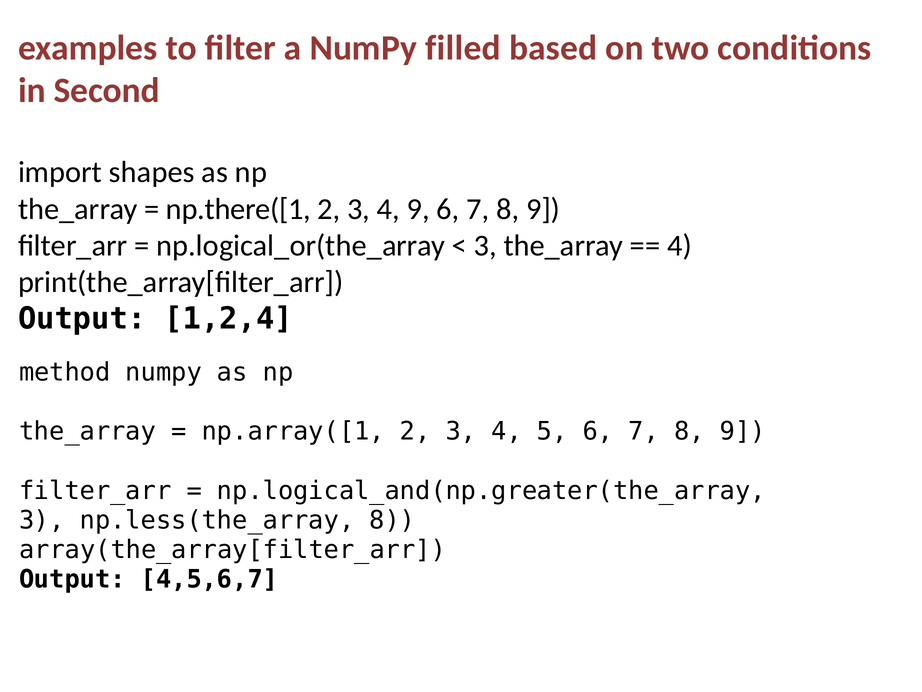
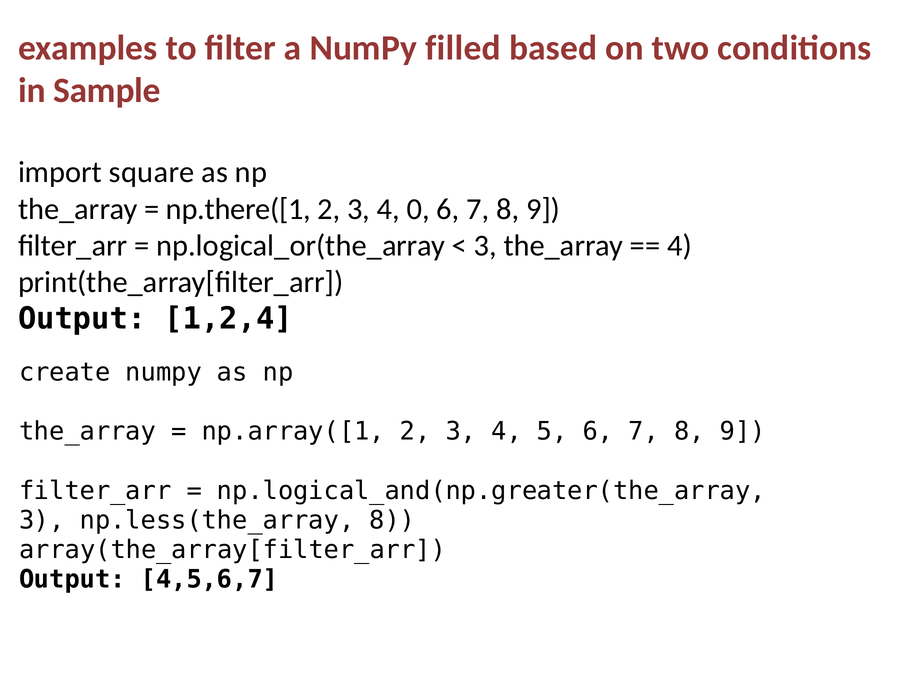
Second: Second -> Sample
shapes: shapes -> square
4 9: 9 -> 0
method: method -> create
